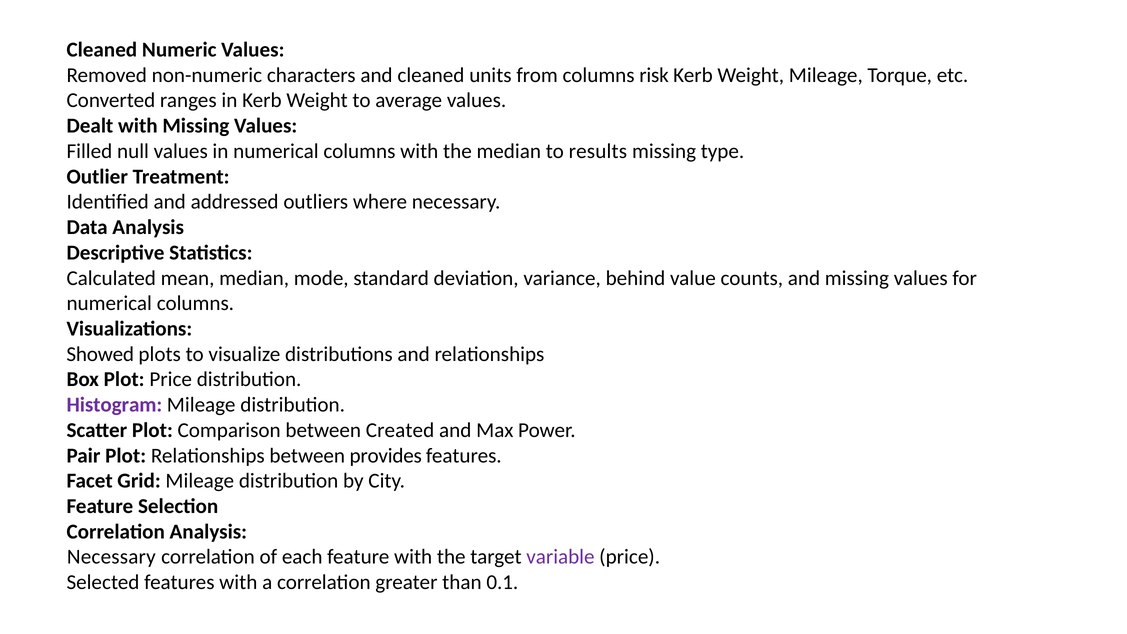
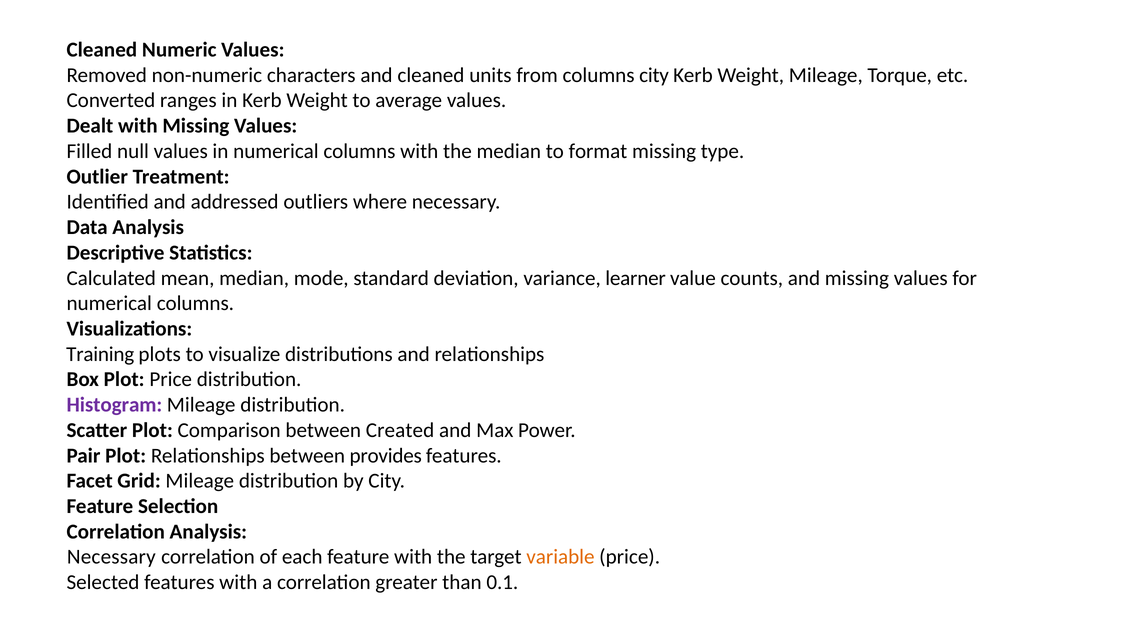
columns risk: risk -> city
results: results -> format
behind: behind -> learner
Showed: Showed -> Training
variable colour: purple -> orange
